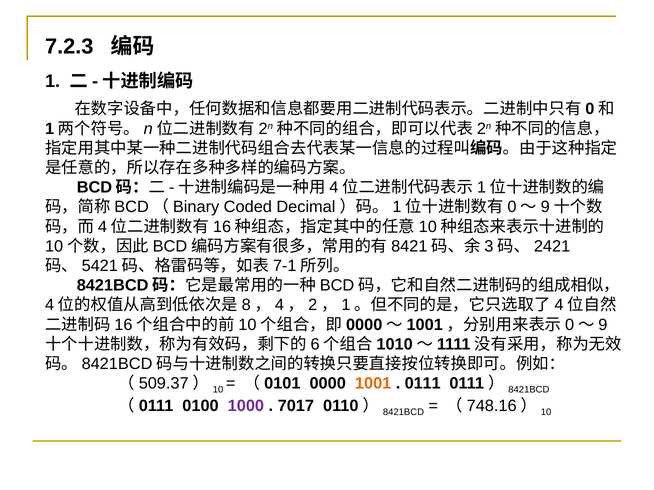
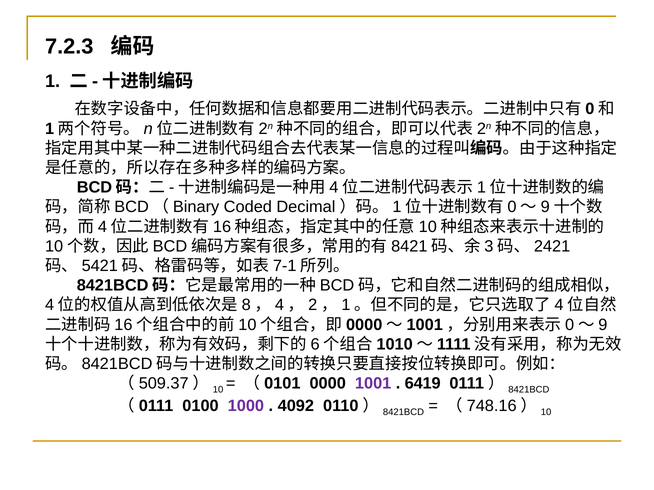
1001 colour: orange -> purple
0111: 0111 -> 6419
7017: 7017 -> 4092
